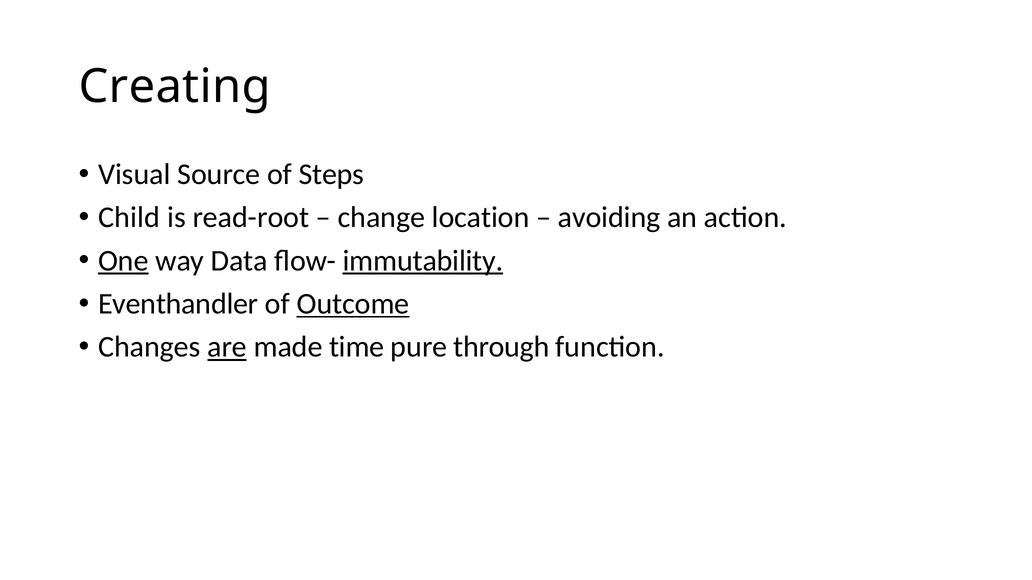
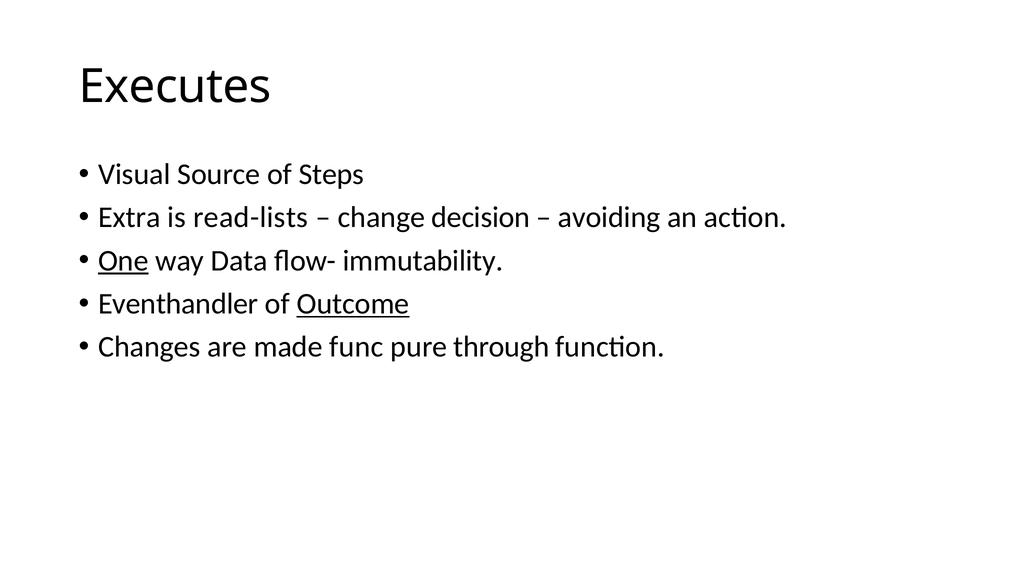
Creating: Creating -> Executes
Child: Child -> Extra
read-root: read-root -> read-lists
location: location -> decision
immutability underline: present -> none
are underline: present -> none
time: time -> func
